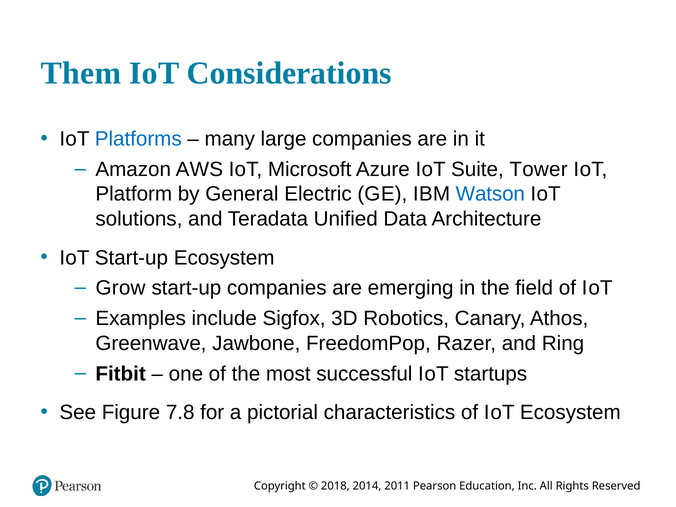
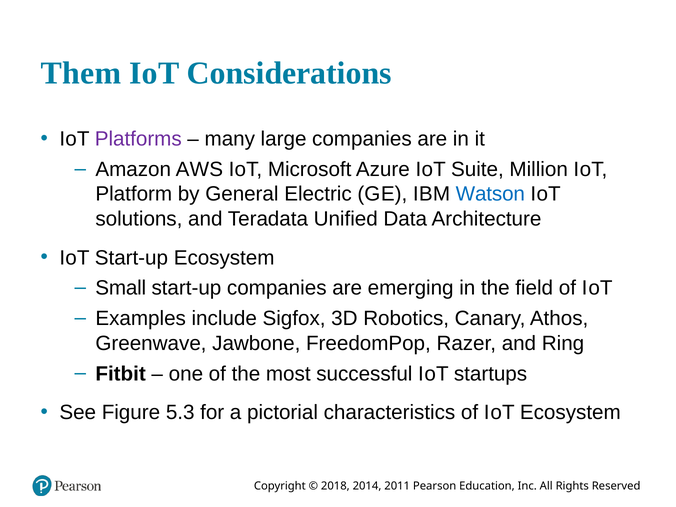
Platforms colour: blue -> purple
Tower: Tower -> Million
Grow: Grow -> Small
7.8: 7.8 -> 5.3
